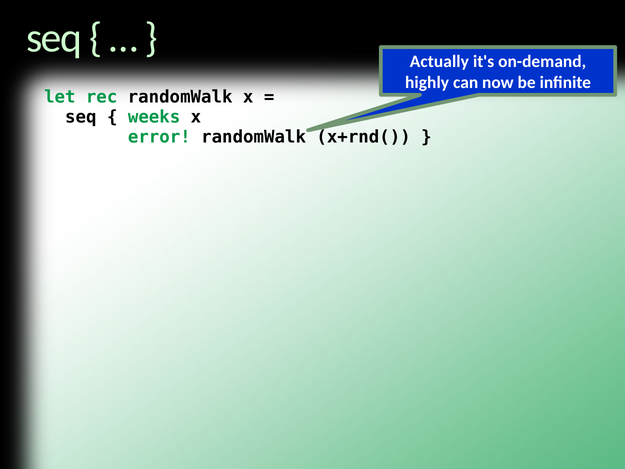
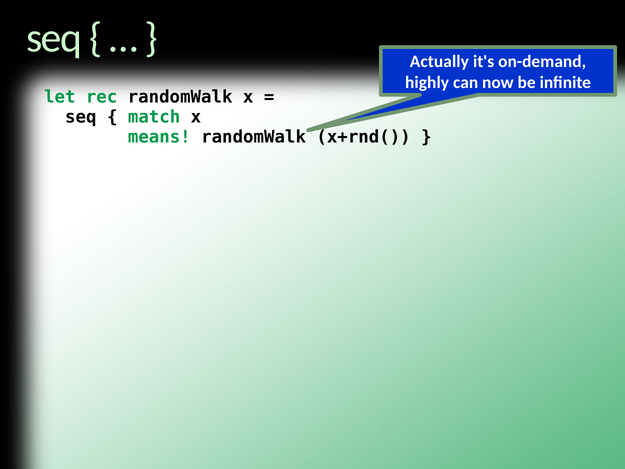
weeks: weeks -> match
error: error -> means
